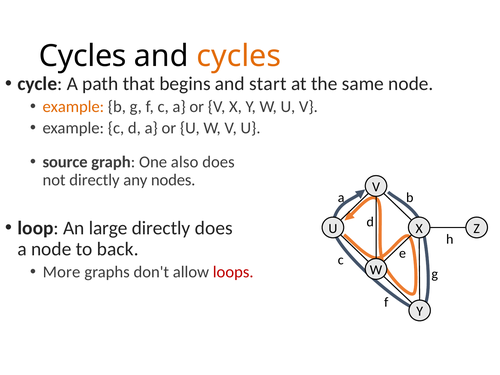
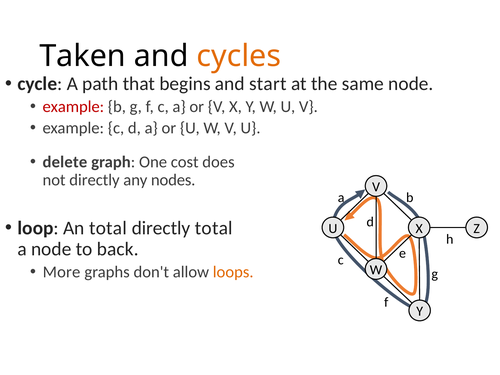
Cycles at (83, 56): Cycles -> Taken
example at (73, 107) colour: orange -> red
source: source -> delete
also: also -> cost
An large: large -> total
directly does: does -> total
loops colour: red -> orange
